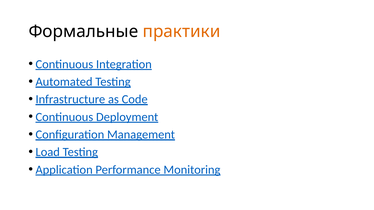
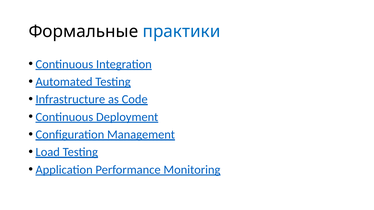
практики colour: orange -> blue
